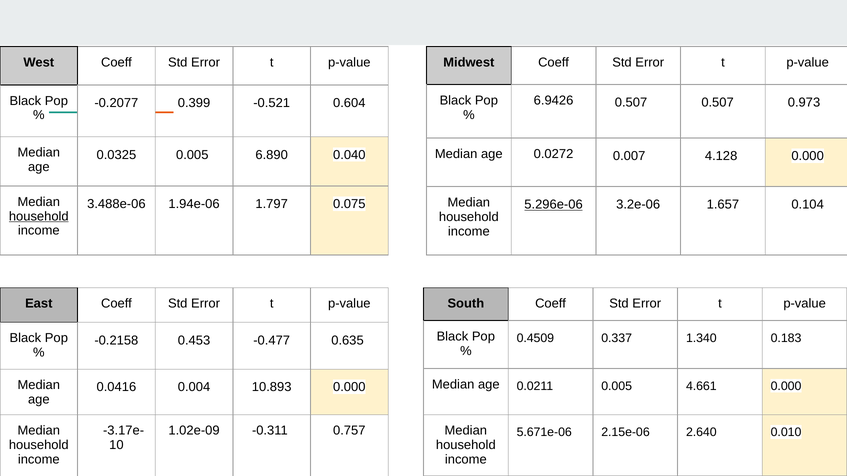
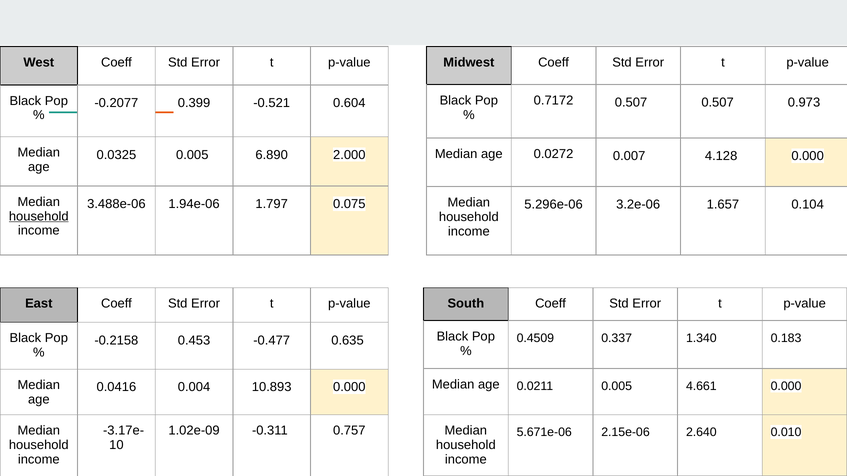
6.9426: 6.9426 -> 0.7172
0.040: 0.040 -> 2.000
5.296e-06 underline: present -> none
